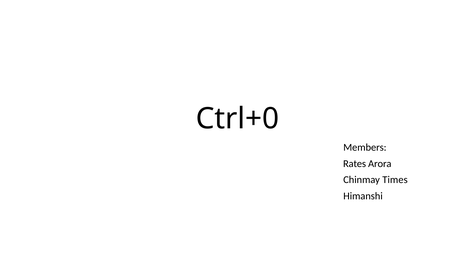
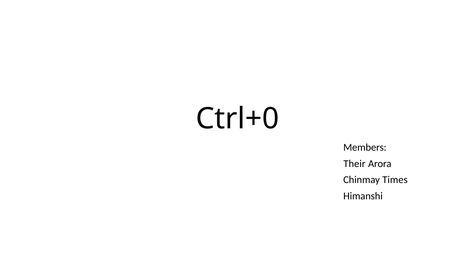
Rates: Rates -> Their
